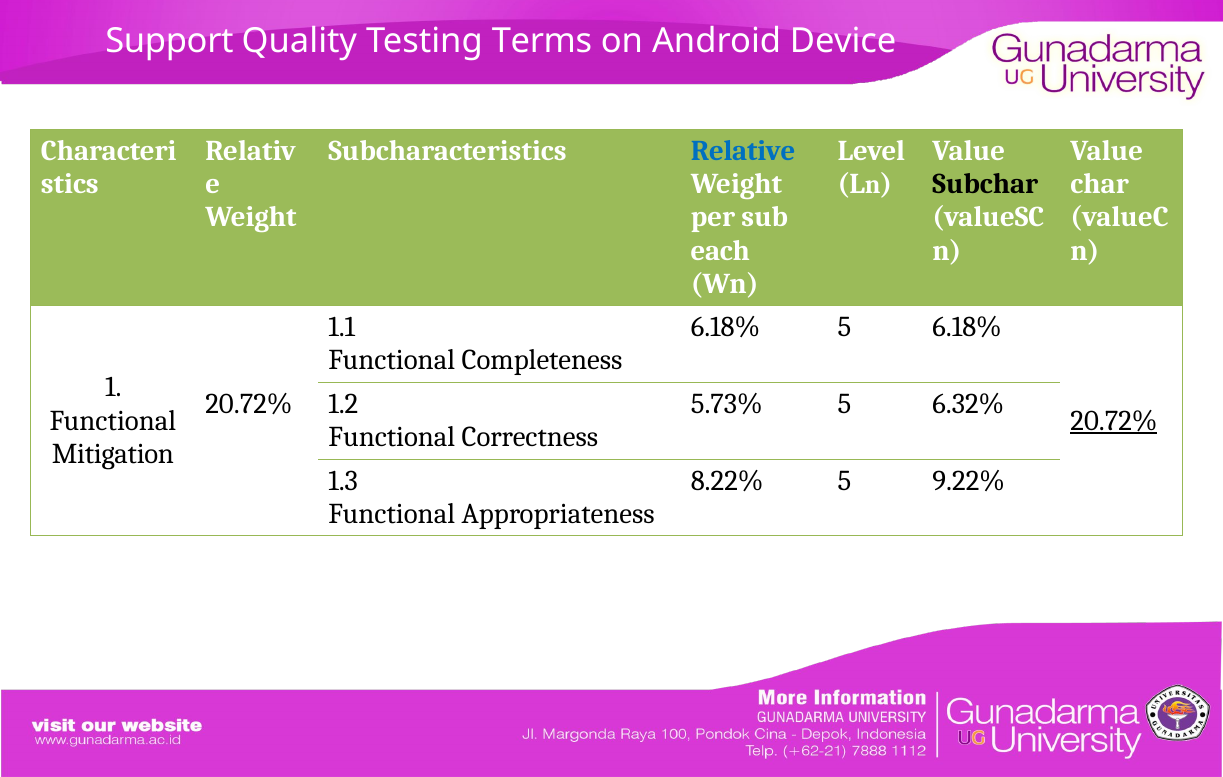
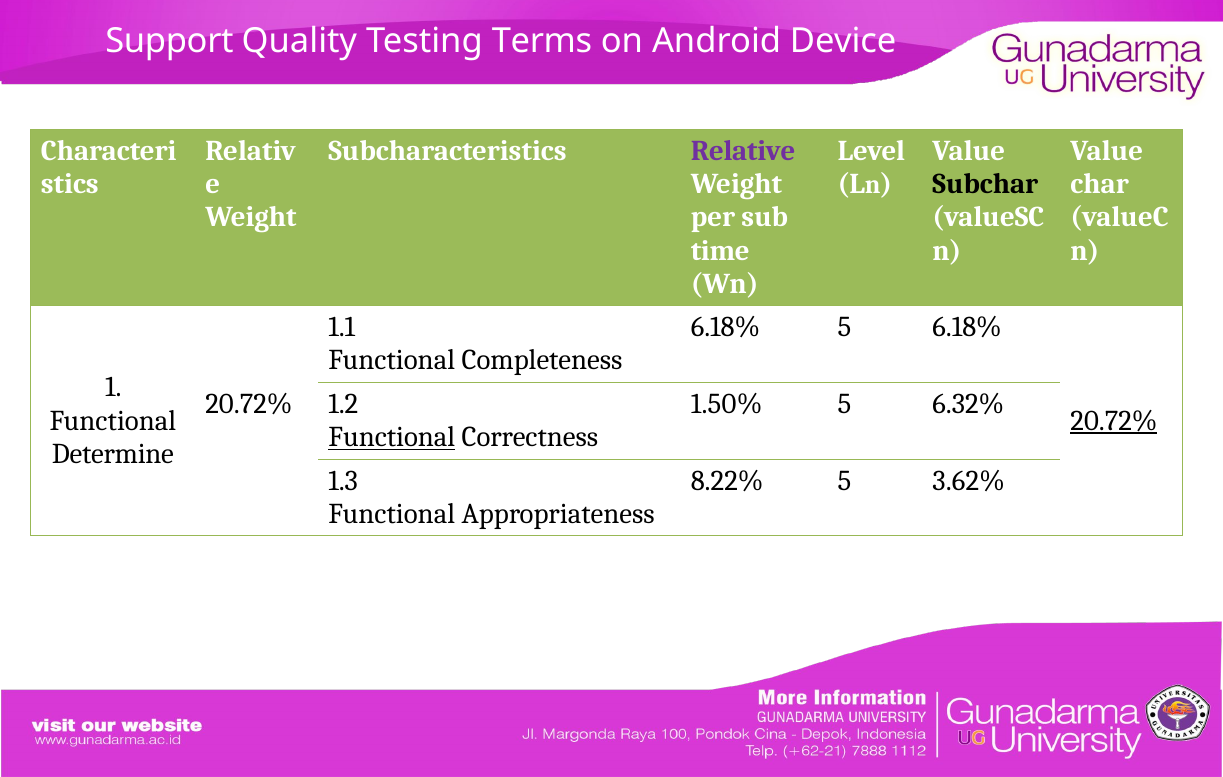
Relative colour: blue -> purple
each: each -> time
5.73%: 5.73% -> 1.50%
Functional at (392, 437) underline: none -> present
Mitigation: Mitigation -> Determine
9.22%: 9.22% -> 3.62%
